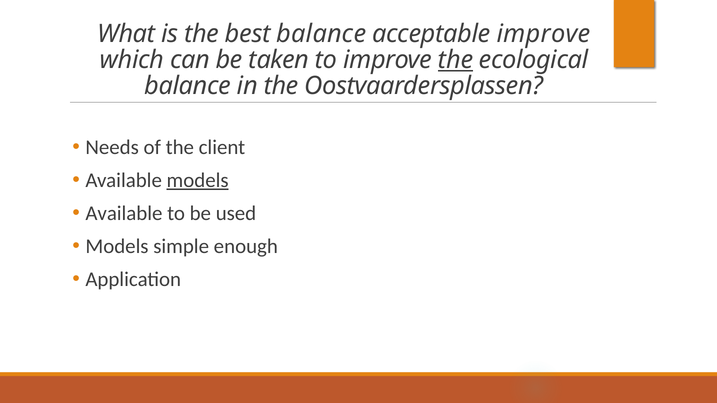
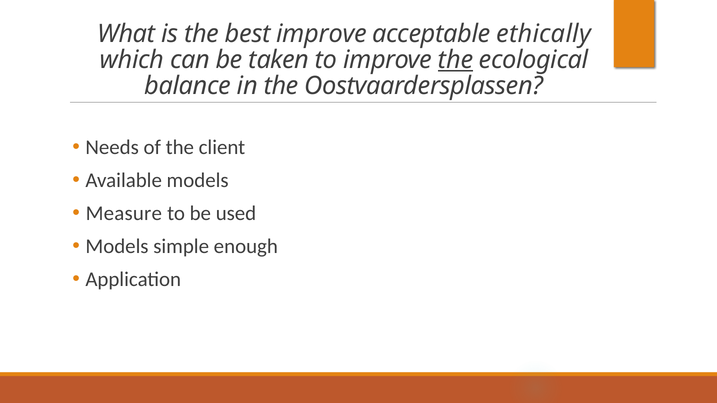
best balance: balance -> improve
acceptable improve: improve -> ethically
models at (198, 180) underline: present -> none
Available at (124, 213): Available -> Measure
